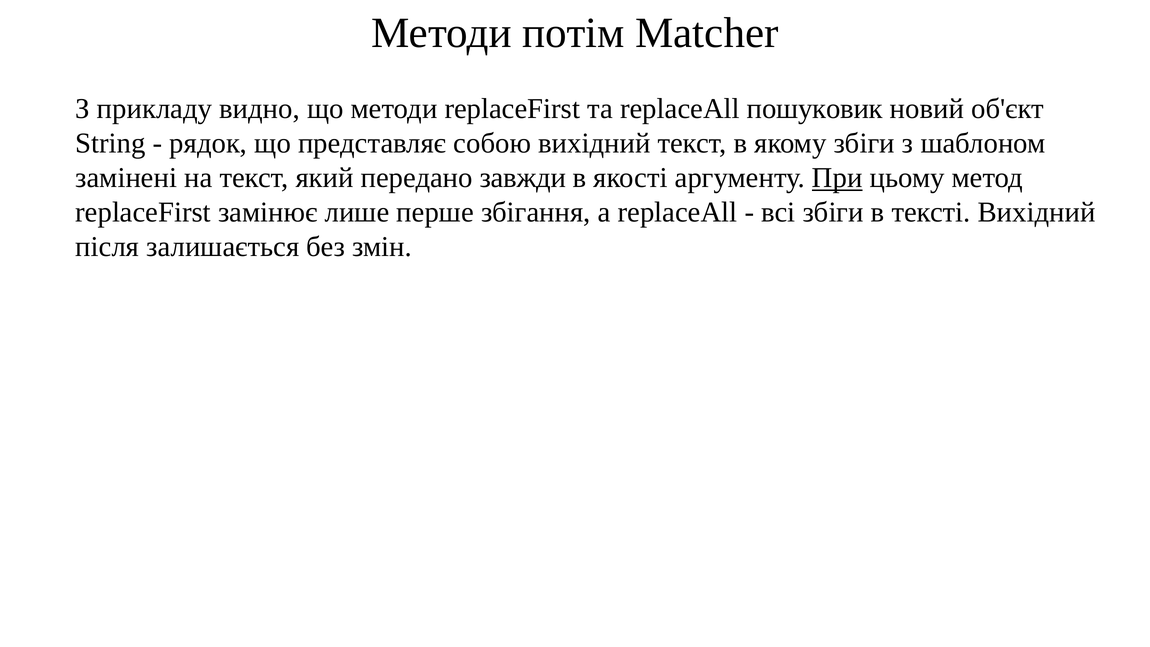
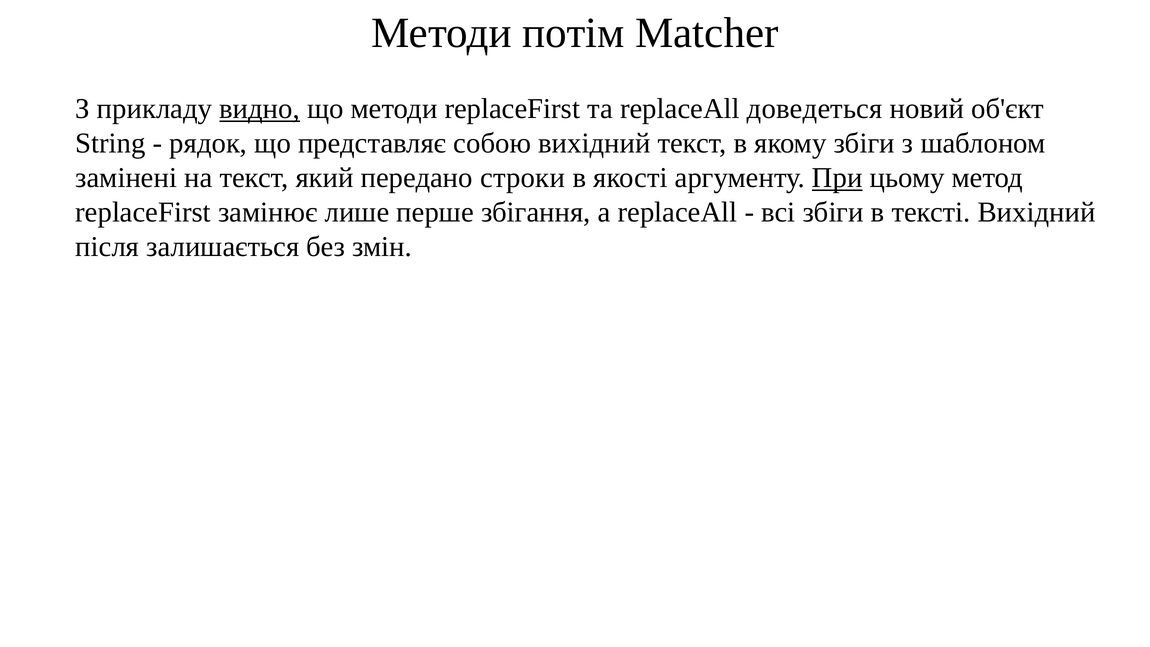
видно underline: none -> present
пошуковик: пошуковик -> доведеться
завжди: завжди -> строки
